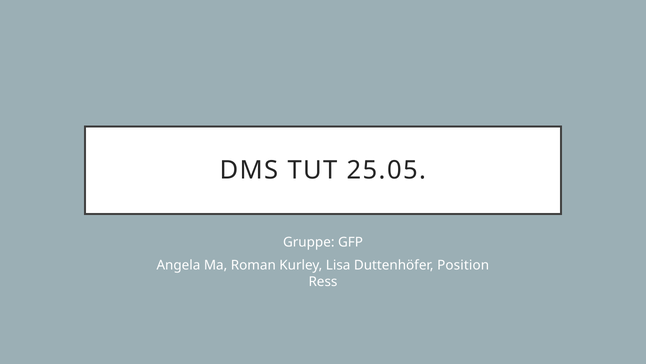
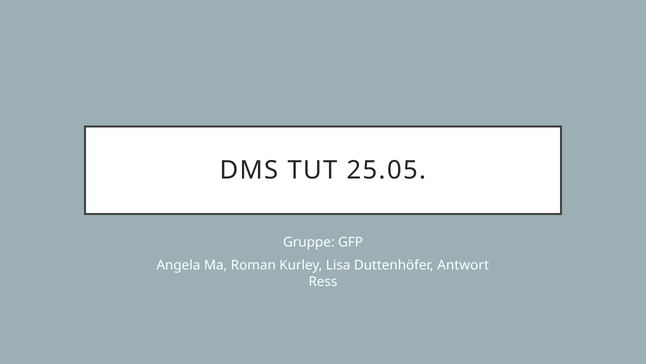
Position: Position -> Antwort
